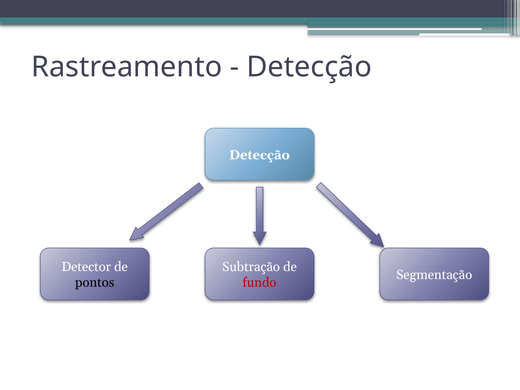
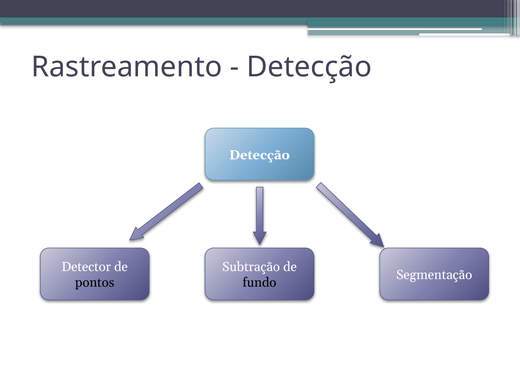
fundo colour: red -> black
